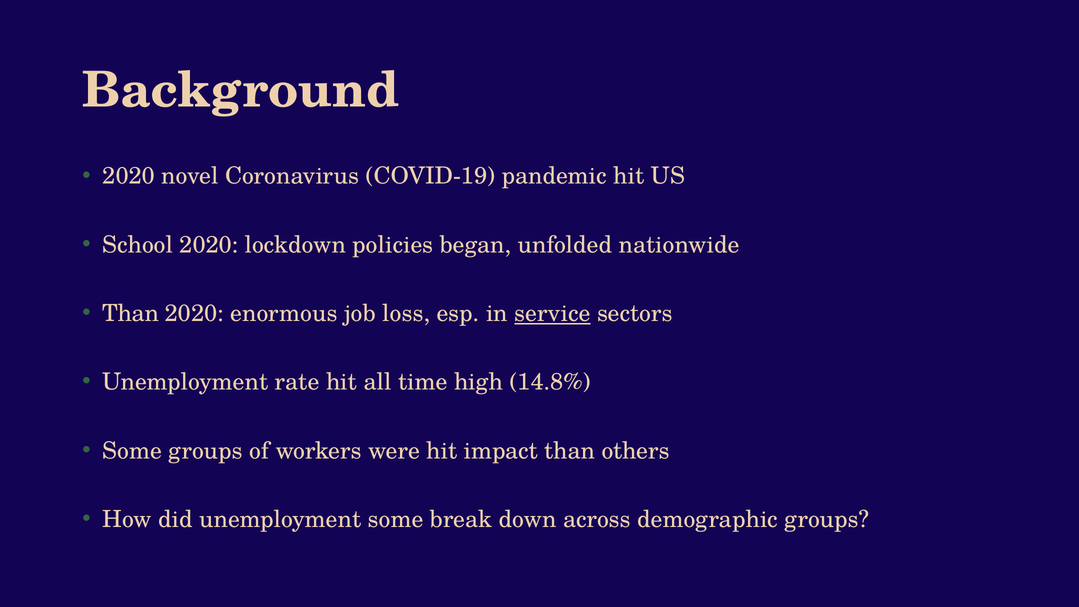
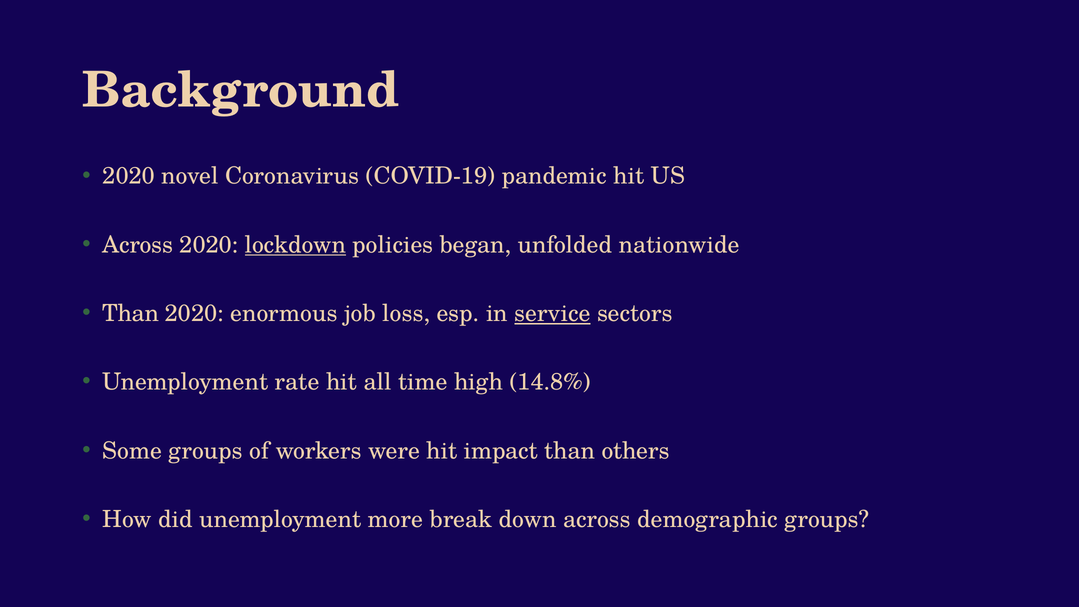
School at (138, 245): School -> Across
lockdown underline: none -> present
unemployment some: some -> more
